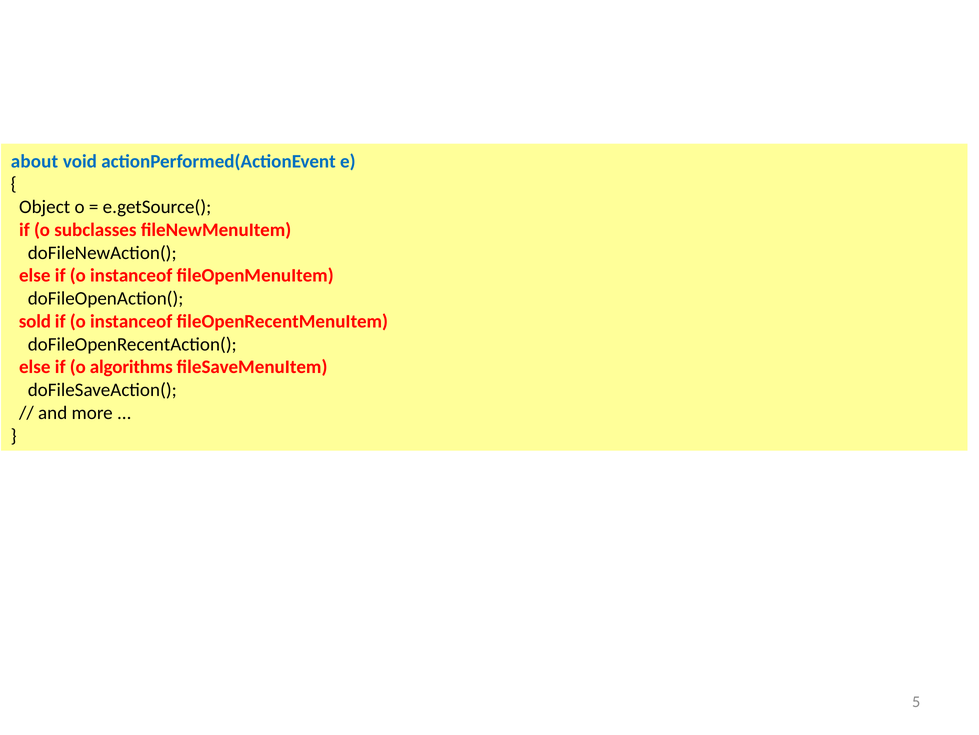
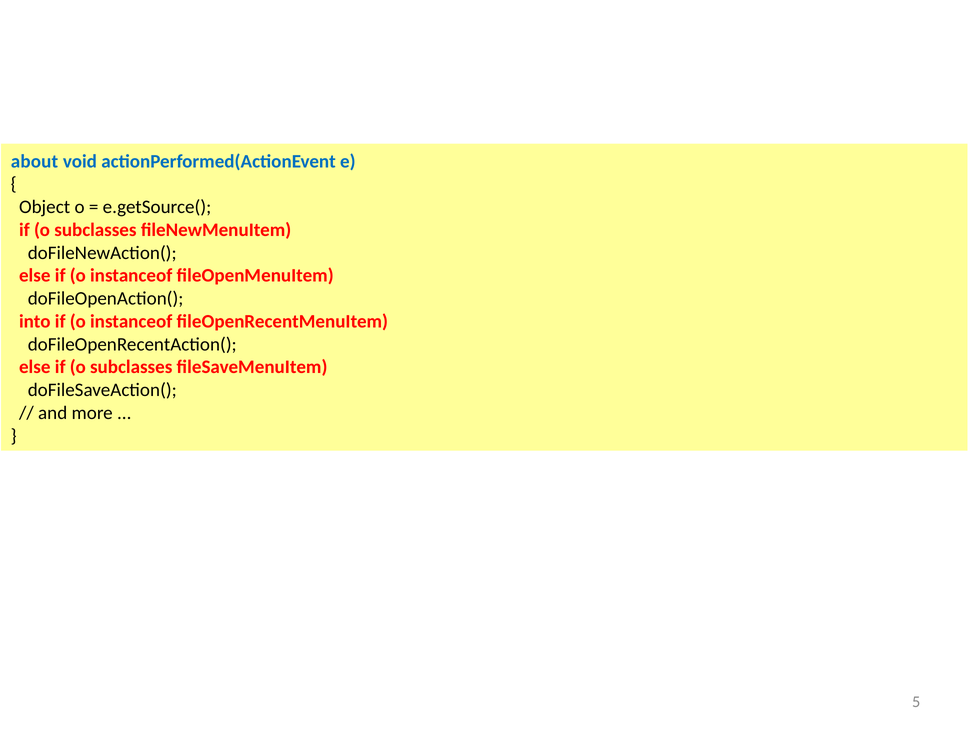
sold: sold -> into
else if o algorithms: algorithms -> subclasses
